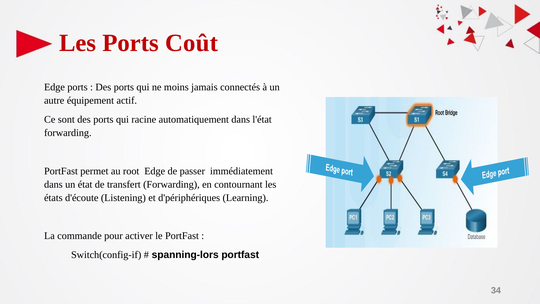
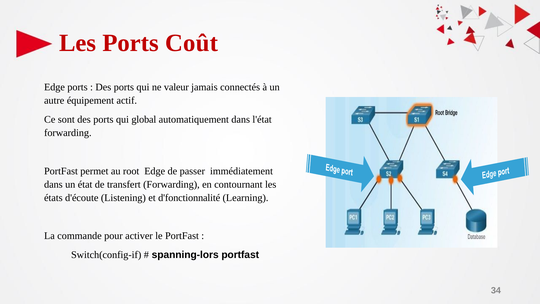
moins: moins -> valeur
racine: racine -> global
d'périphériques: d'périphériques -> d'fonctionnalité
